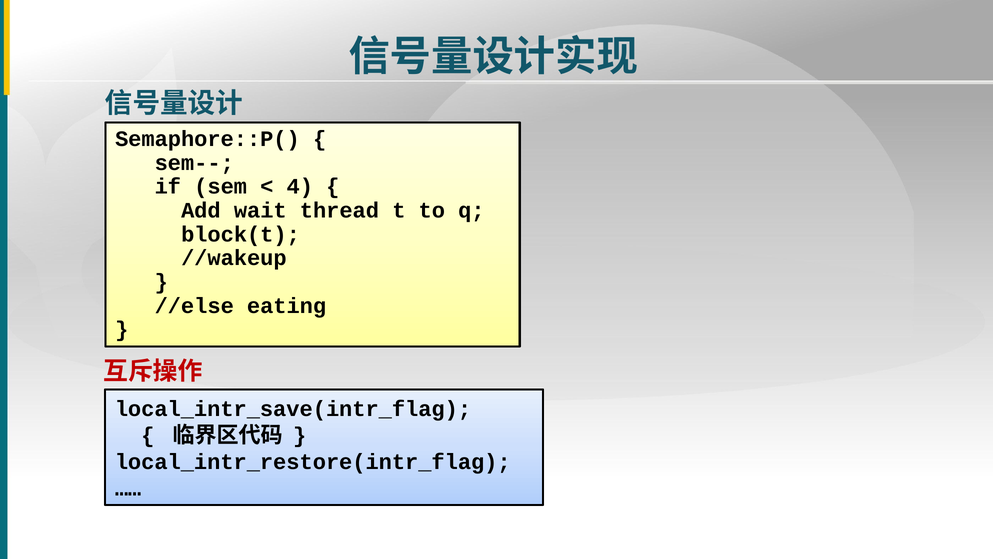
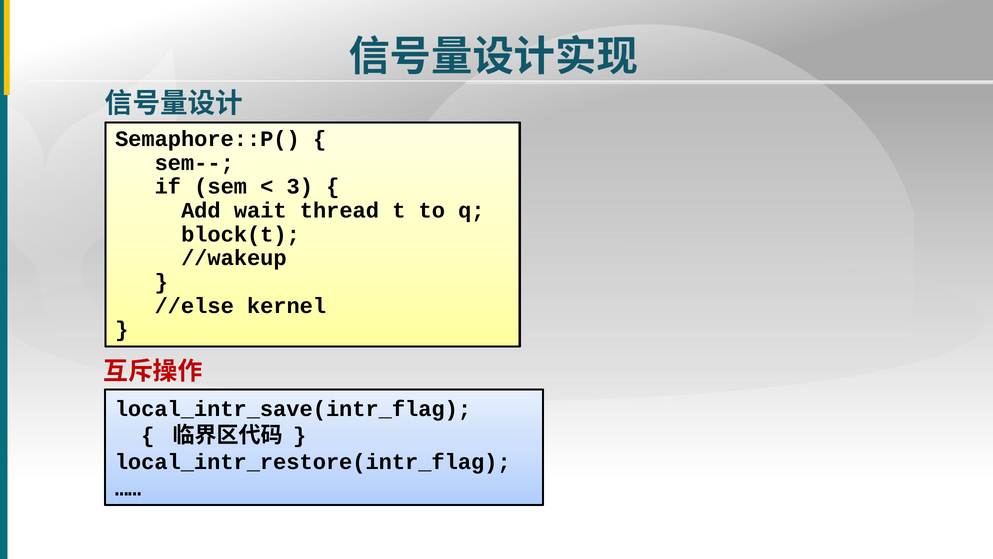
4: 4 -> 3
eating: eating -> kernel
